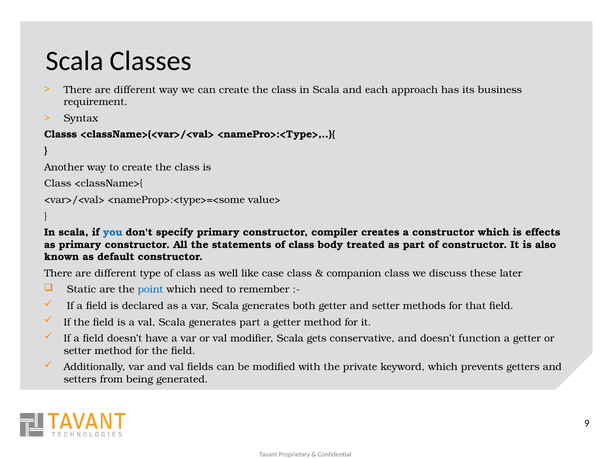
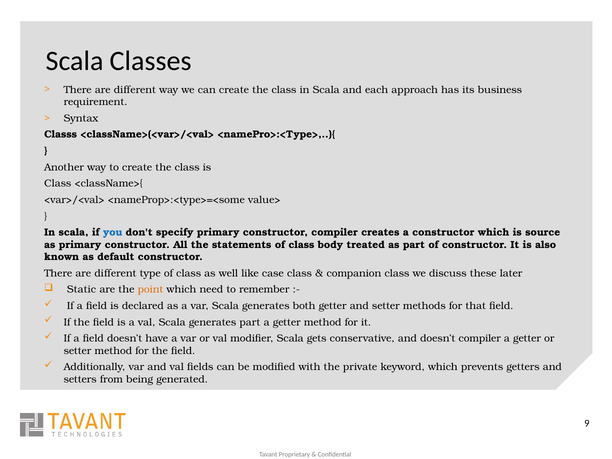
effects: effects -> source
point colour: blue -> orange
doesn’t function: function -> compiler
